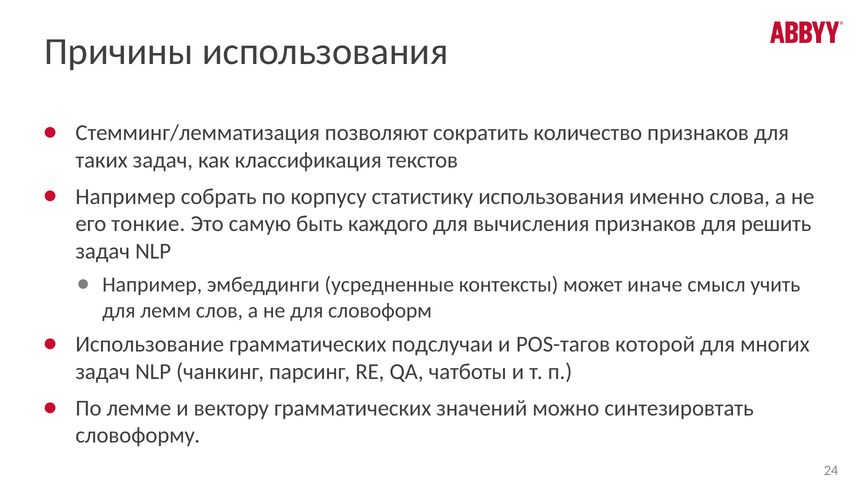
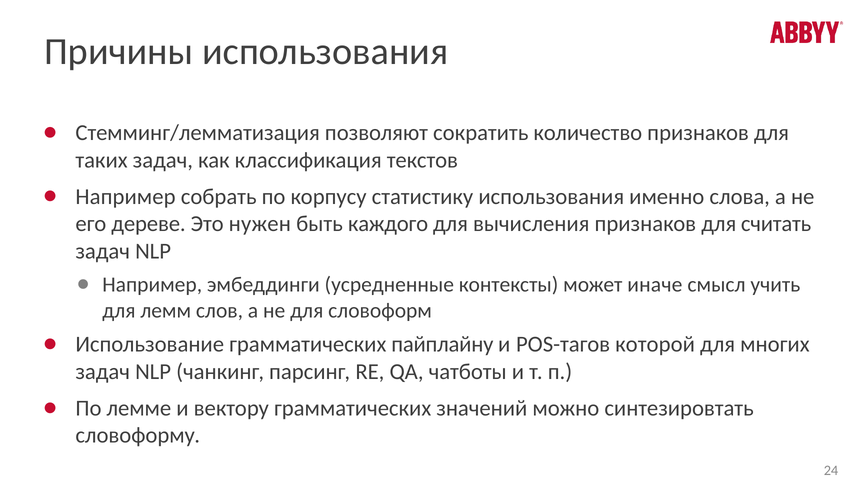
тонкие: тонкие -> дереве
самую: самую -> нужен
решить: решить -> считать
подслучаи: подслучаи -> пайплайну
